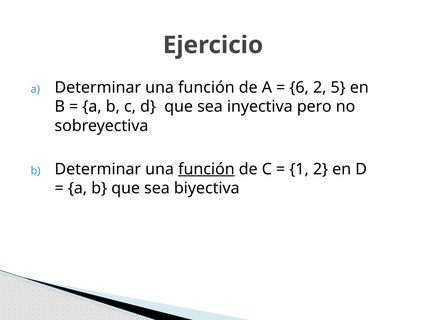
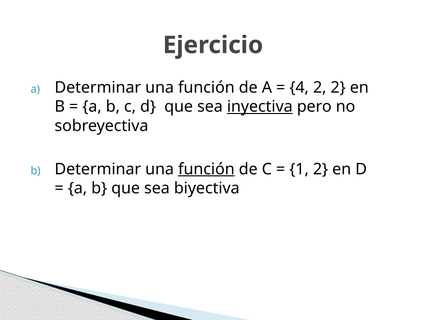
6: 6 -> 4
2 5: 5 -> 2
inyectiva underline: none -> present
